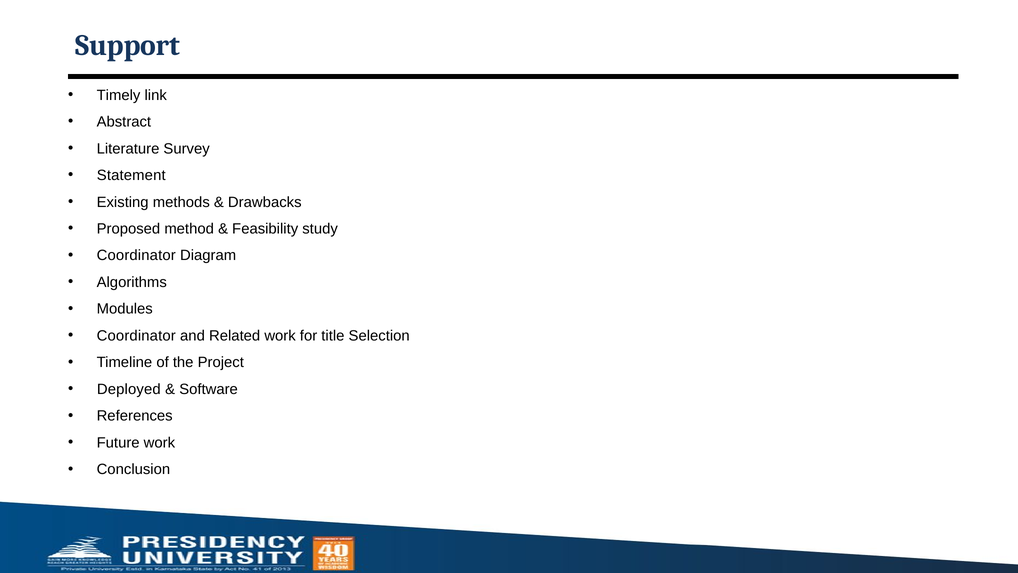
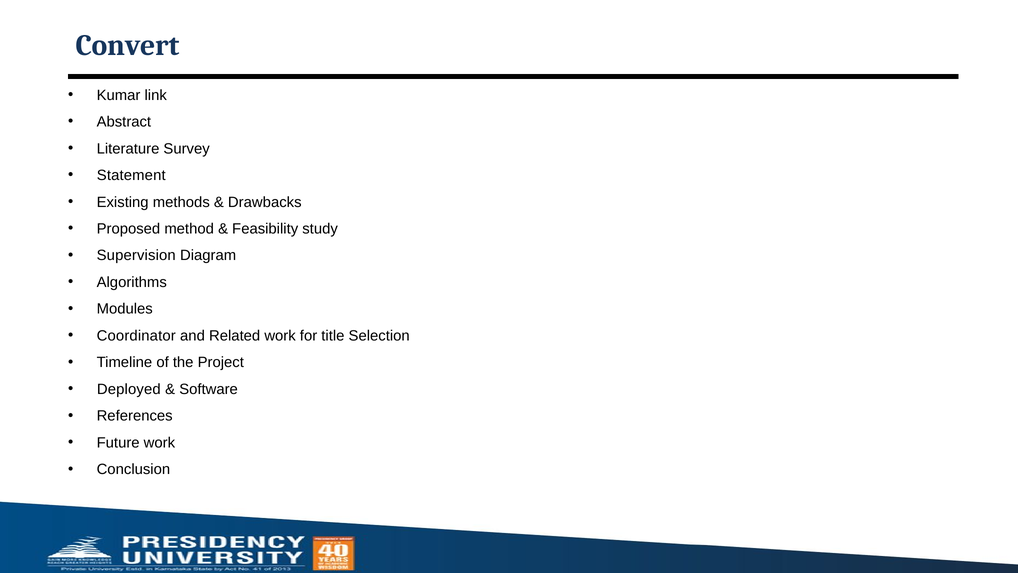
Support: Support -> Convert
Timely: Timely -> Kumar
Coordinator at (136, 255): Coordinator -> Supervision
